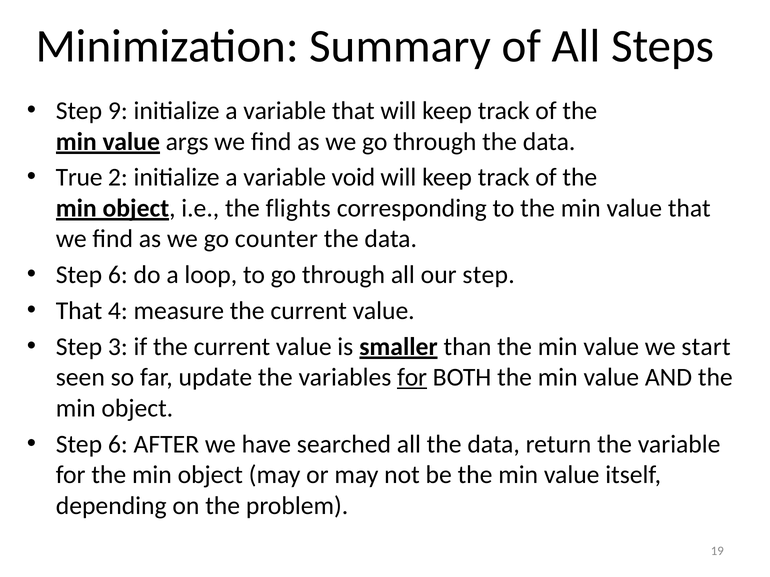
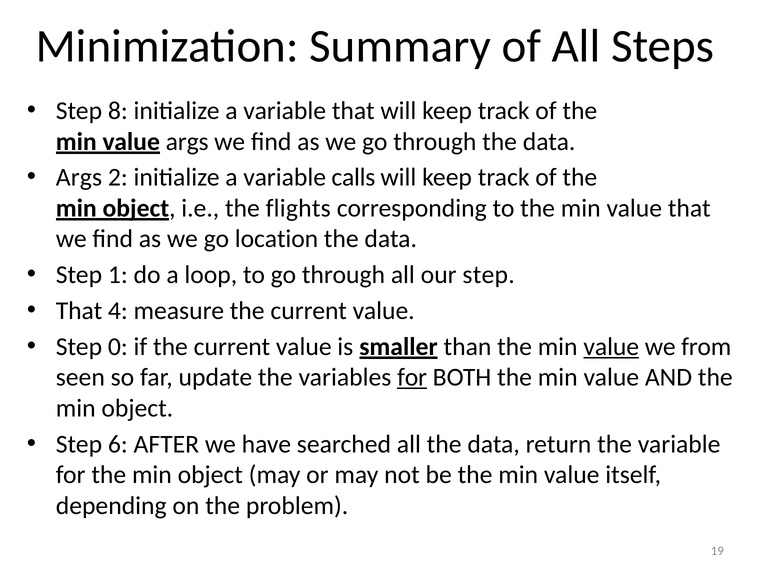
9: 9 -> 8
True at (79, 178): True -> Args
void: void -> calls
counter: counter -> location
6 at (118, 275): 6 -> 1
3: 3 -> 0
value at (611, 347) underline: none -> present
start: start -> from
